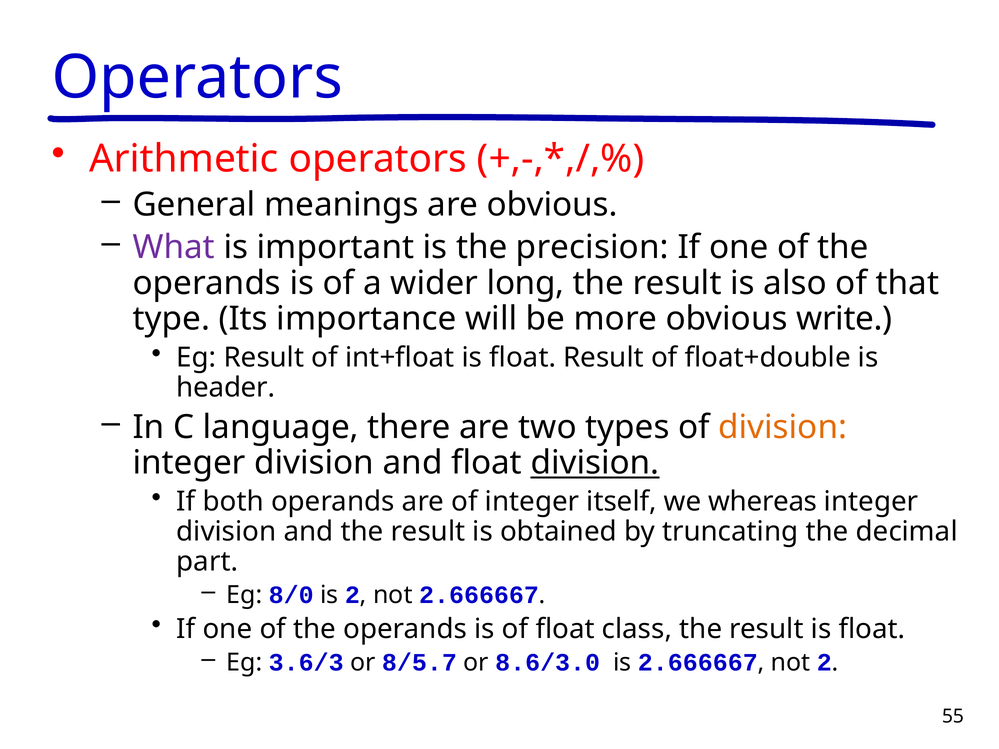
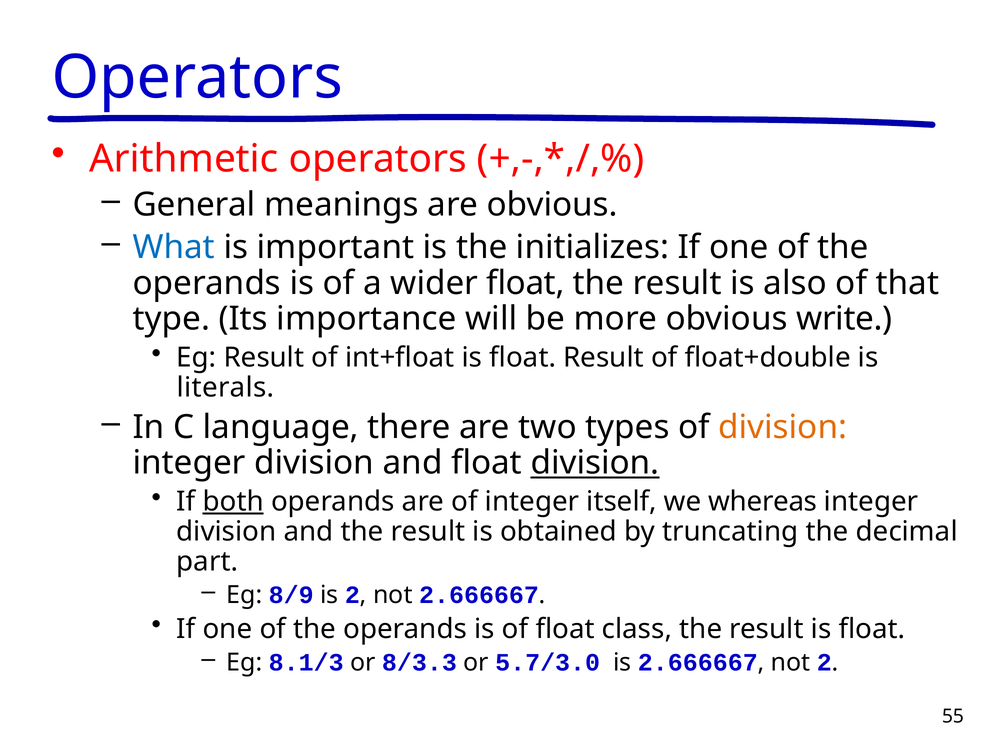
What colour: purple -> blue
precision: precision -> initializes
wider long: long -> float
header: header -> literals
both underline: none -> present
8/0: 8/0 -> 8/9
3.6/3: 3.6/3 -> 8.1/3
8/5.7: 8/5.7 -> 8/3.3
8.6/3.0: 8.6/3.0 -> 5.7/3.0
